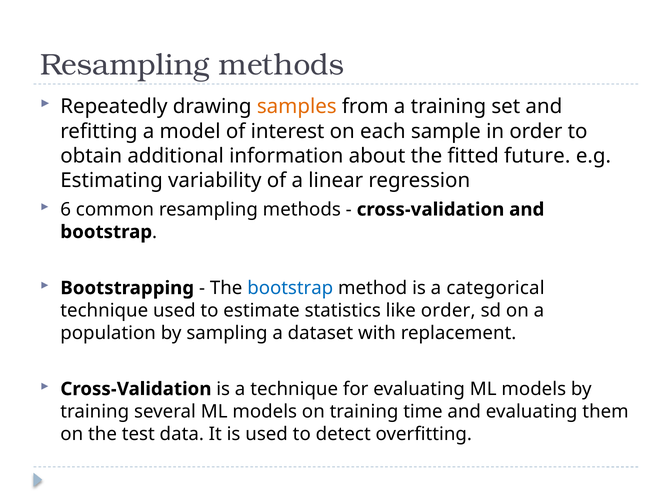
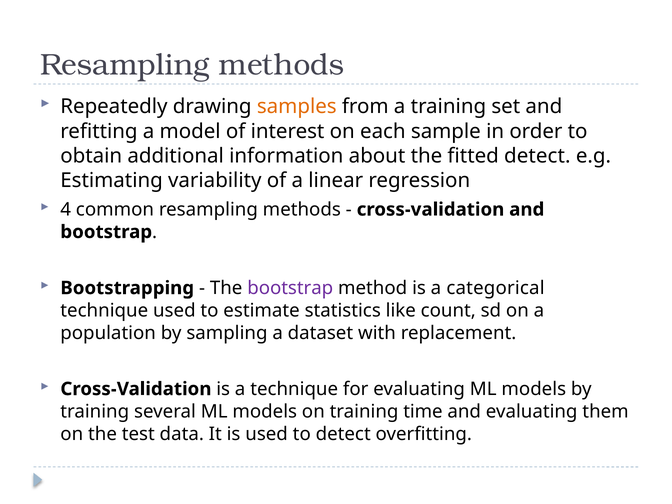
fitted future: future -> detect
6: 6 -> 4
bootstrap at (290, 288) colour: blue -> purple
like order: order -> count
